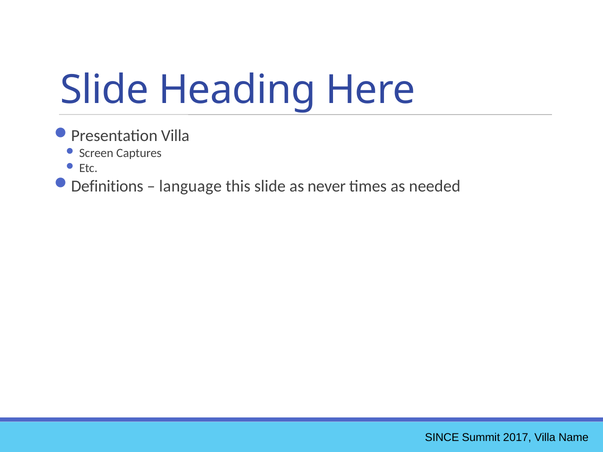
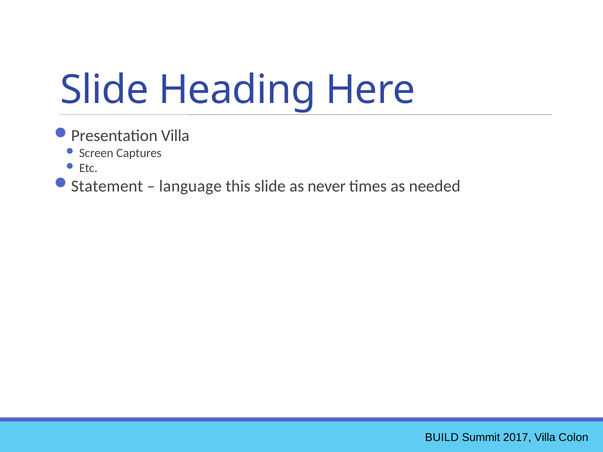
Definitions: Definitions -> Statement
SINCE: SINCE -> BUILD
Name: Name -> Colon
